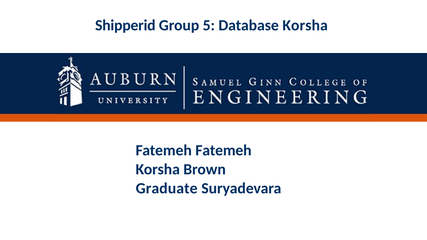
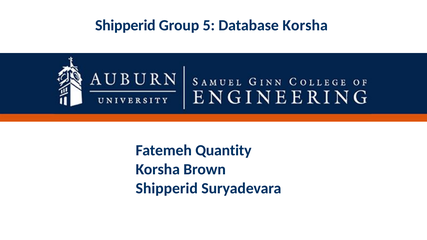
Fatemeh Fatemeh: Fatemeh -> Quantity
Graduate at (167, 189): Graduate -> Shipperid
